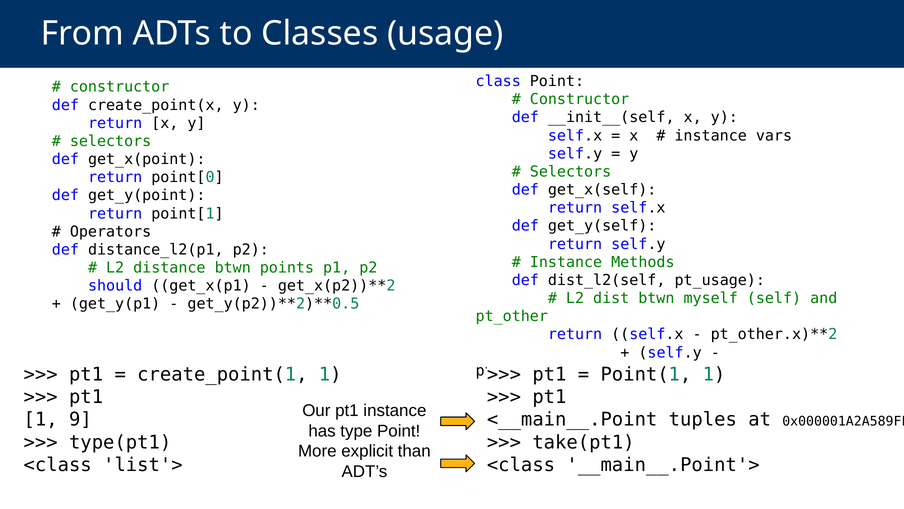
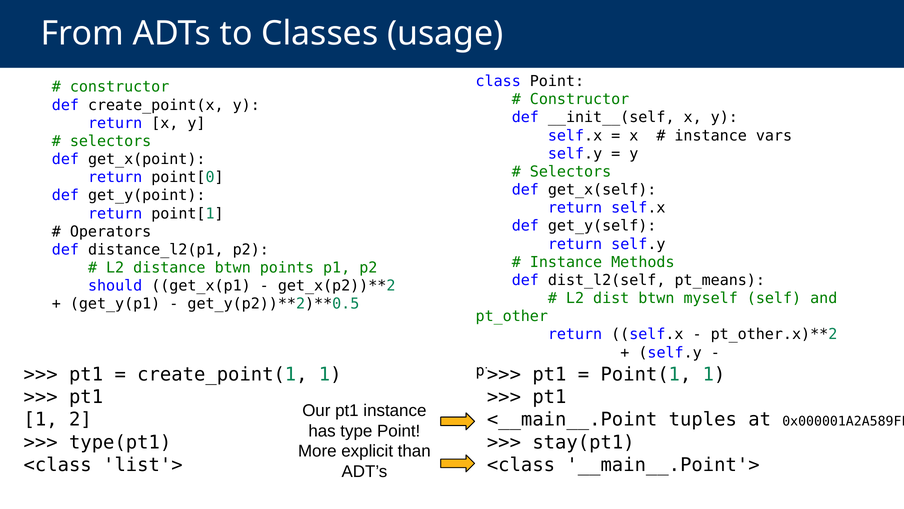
pt_usage: pt_usage -> pt_means
9: 9 -> 2
take(pt1: take(pt1 -> stay(pt1
